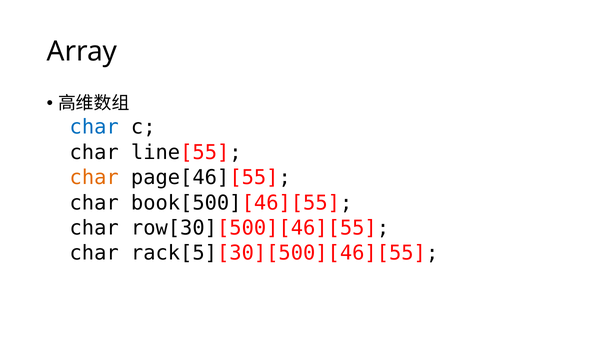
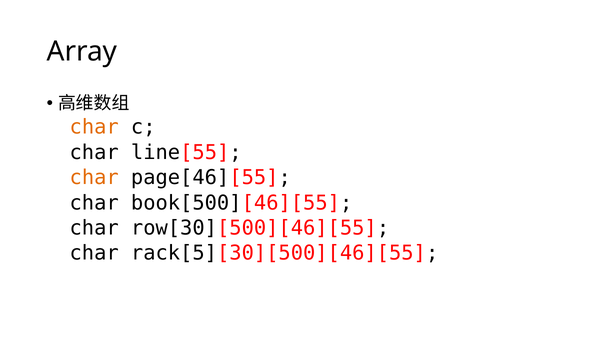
char at (94, 127) colour: blue -> orange
